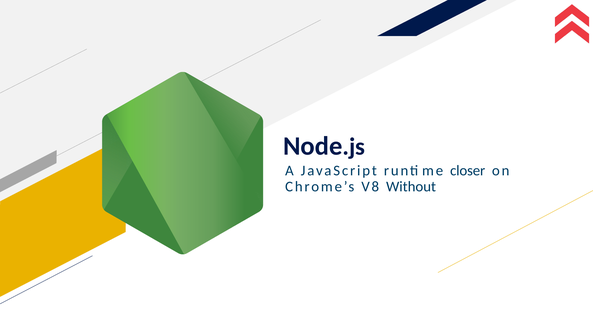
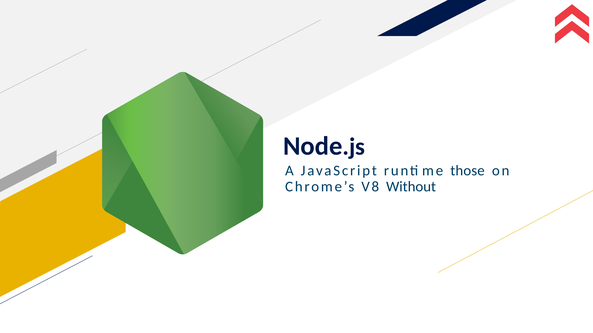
closer: closer -> those
